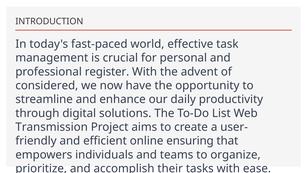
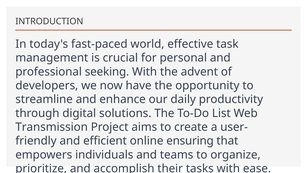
register: register -> seeking
considered: considered -> developers
